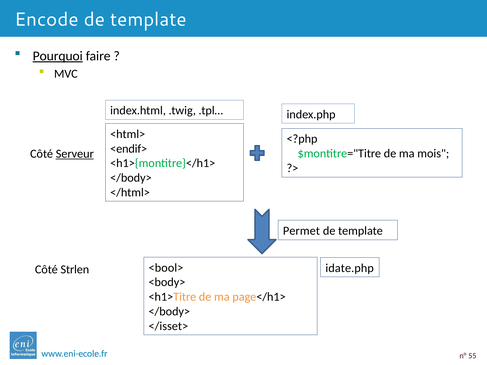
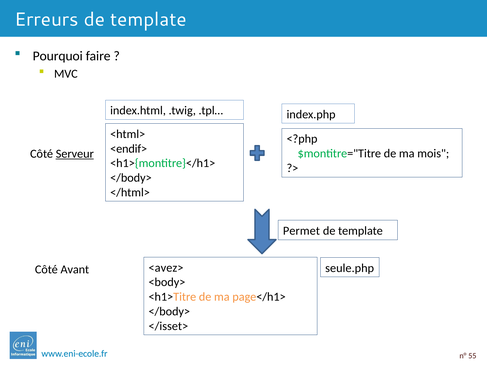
Encode: Encode -> Erreurs
Pourquoi underline: present -> none
<bool>: <bool> -> <avez>
idate.php: idate.php -> seule.php
Strlen: Strlen -> Avant
